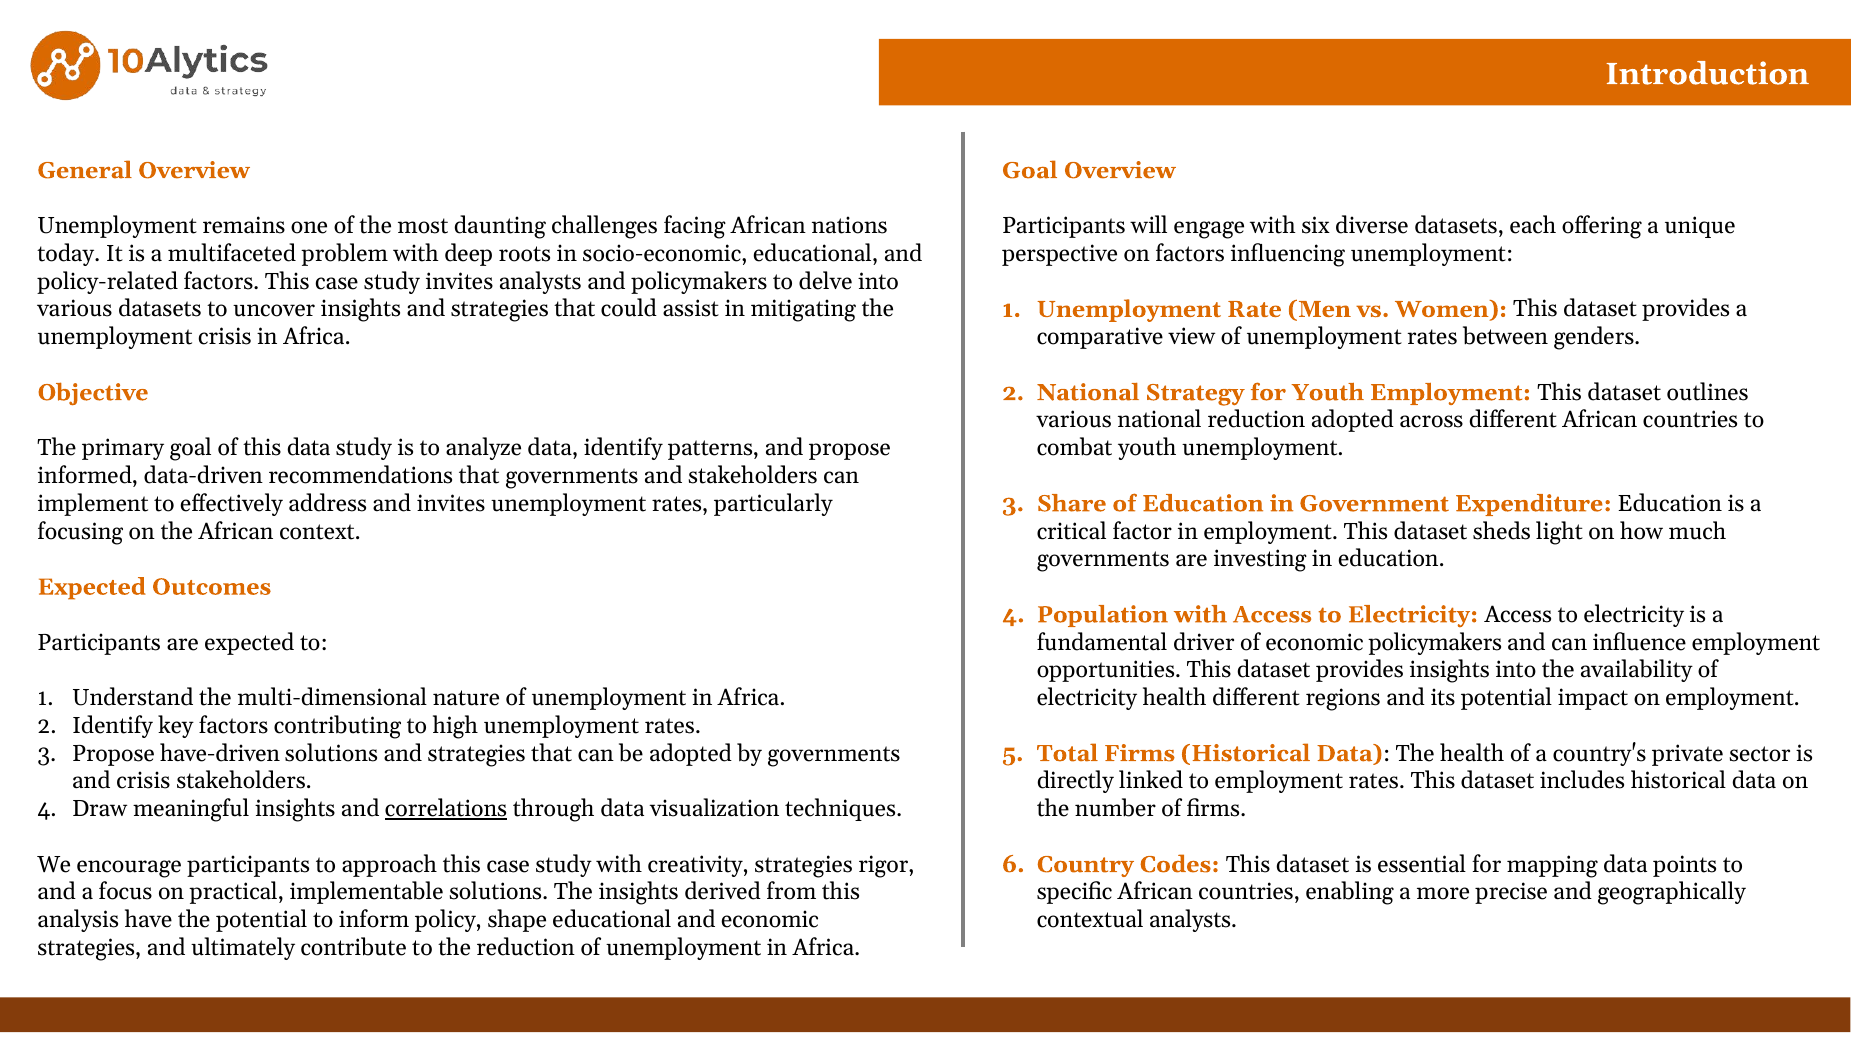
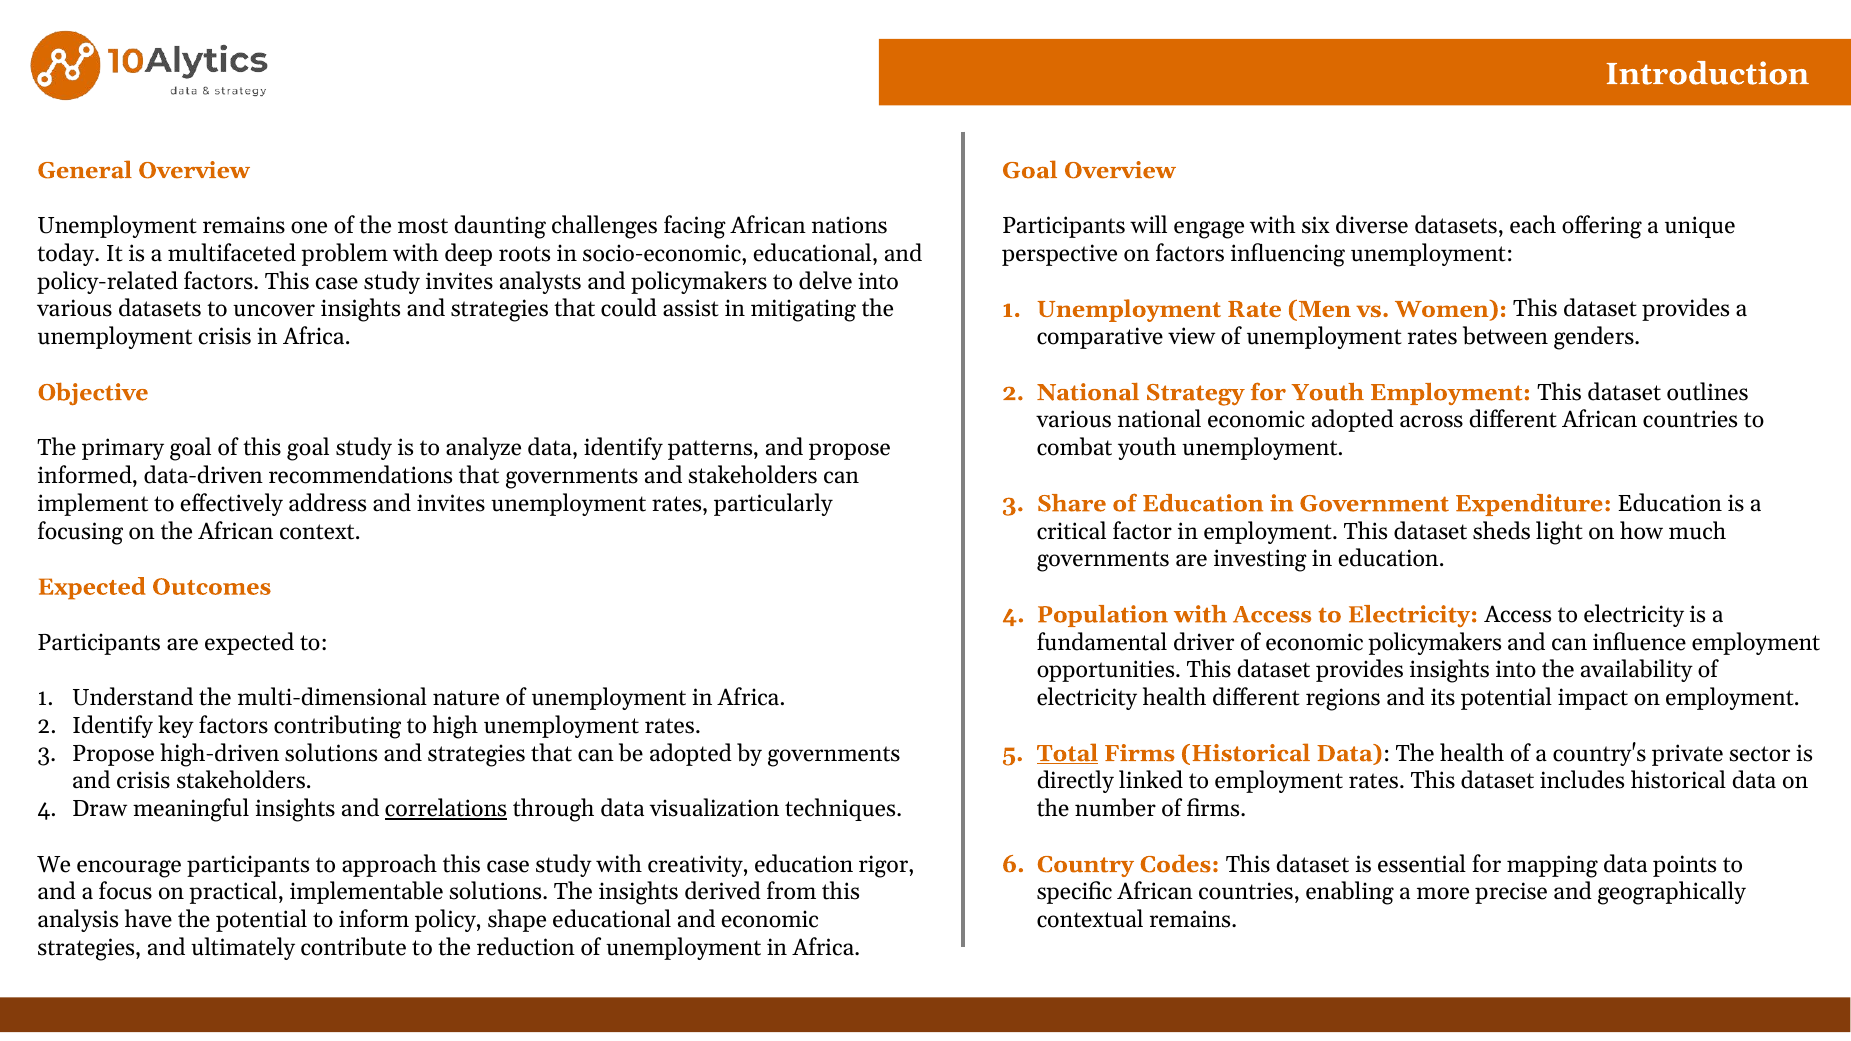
national reduction: reduction -> economic
this data: data -> goal
Total underline: none -> present
have-driven: have-driven -> high-driven
creativity strategies: strategies -> education
contextual analysts: analysts -> remains
